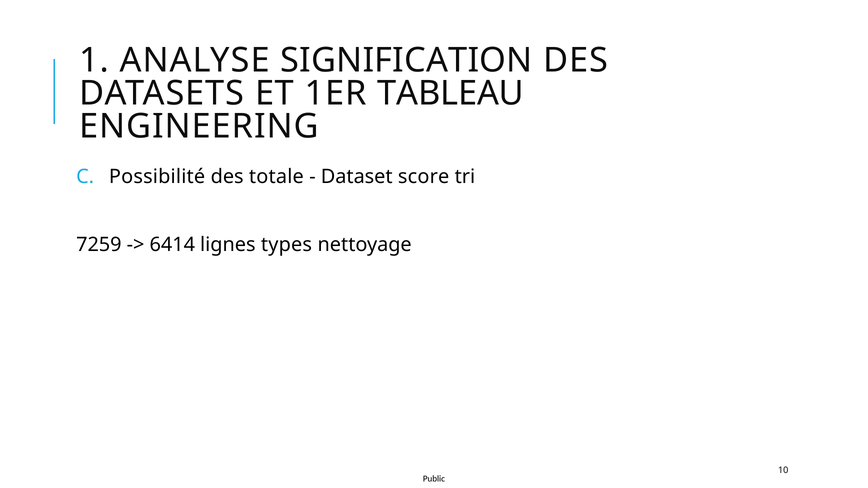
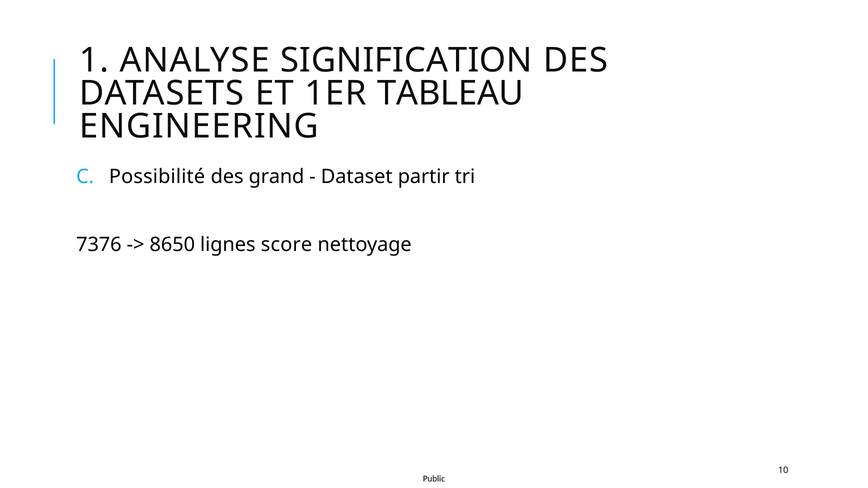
totale: totale -> grand
score: score -> partir
7259: 7259 -> 7376
6414: 6414 -> 8650
types: types -> score
